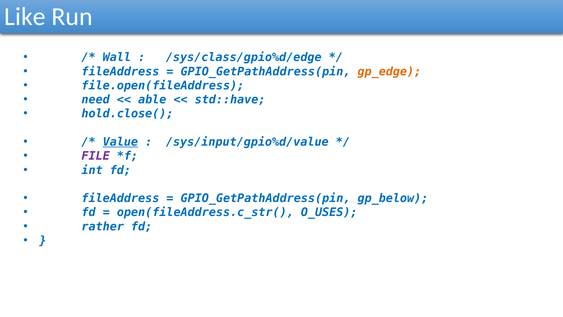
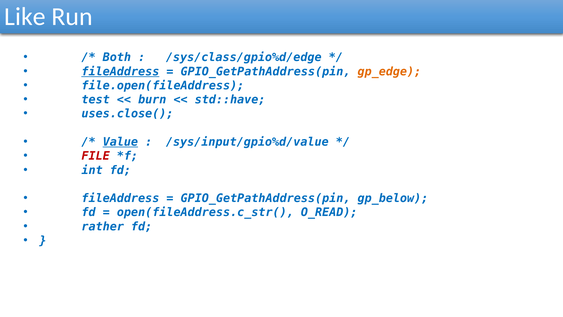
Wall: Wall -> Both
fileAddress at (120, 71) underline: none -> present
need: need -> test
able: able -> burn
hold.close(: hold.close( -> uses.close(
FILE colour: purple -> red
O_USES: O_USES -> O_READ
